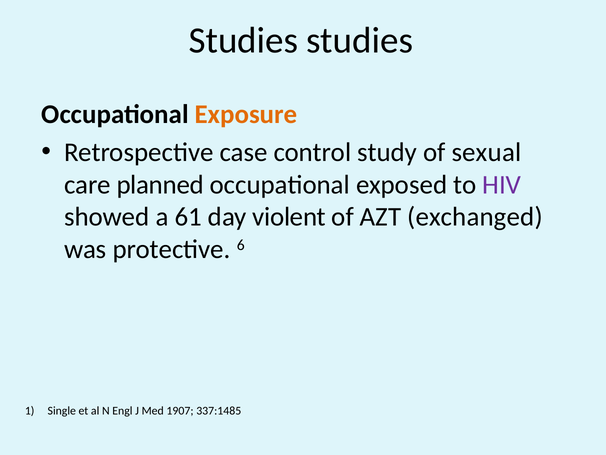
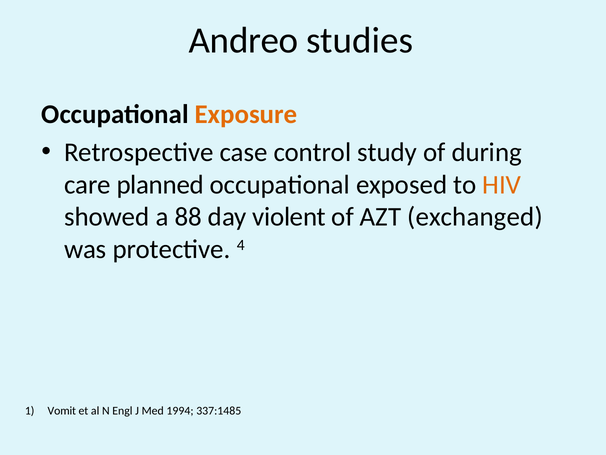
Studies at (243, 40): Studies -> Andreo
sexual: sexual -> during
HIV colour: purple -> orange
61: 61 -> 88
6: 6 -> 4
Single: Single -> Vomit
1907: 1907 -> 1994
